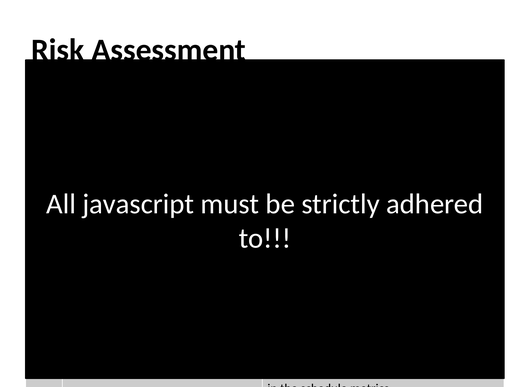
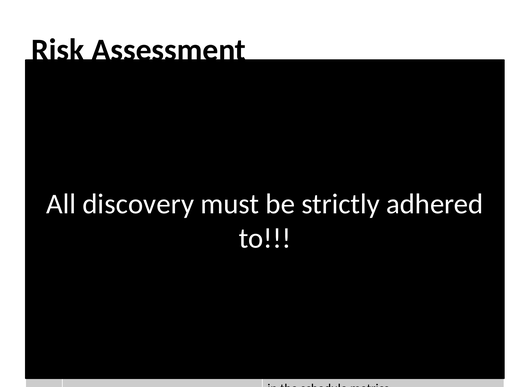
All javascript: javascript -> discovery
